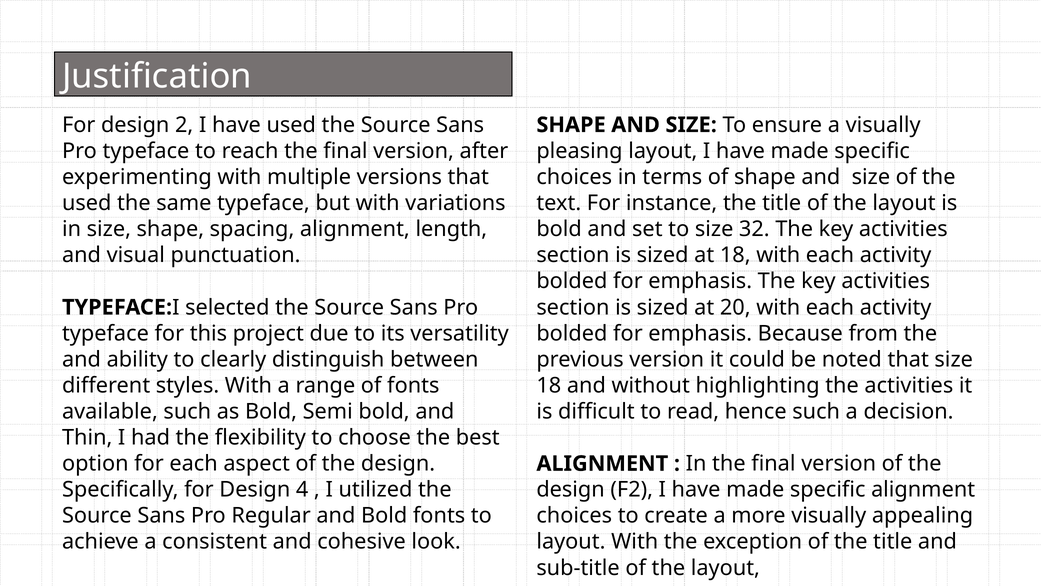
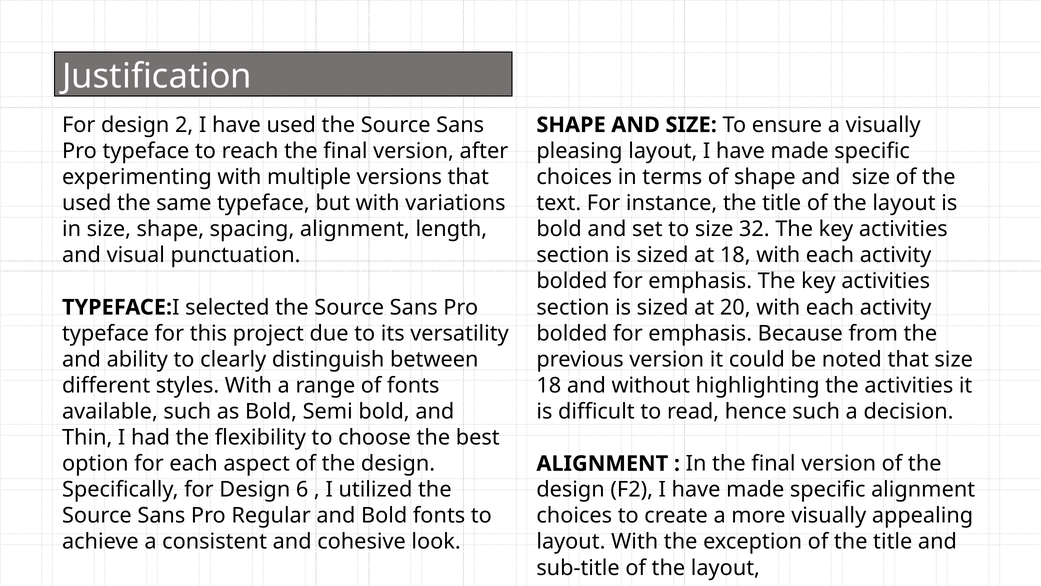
4: 4 -> 6
